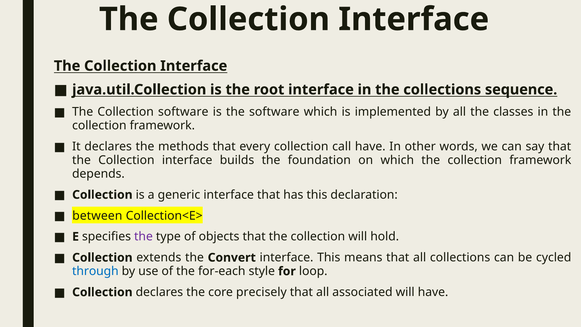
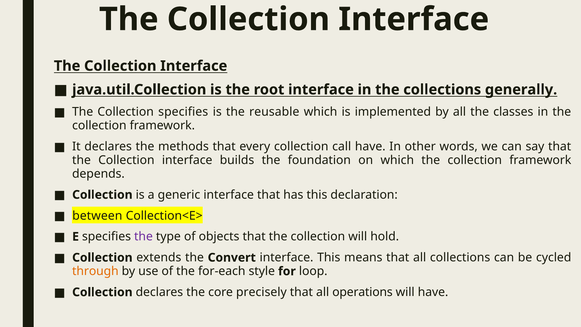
sequence: sequence -> generally
Collection software: software -> specifies
the software: software -> reusable
through colour: blue -> orange
associated: associated -> operations
